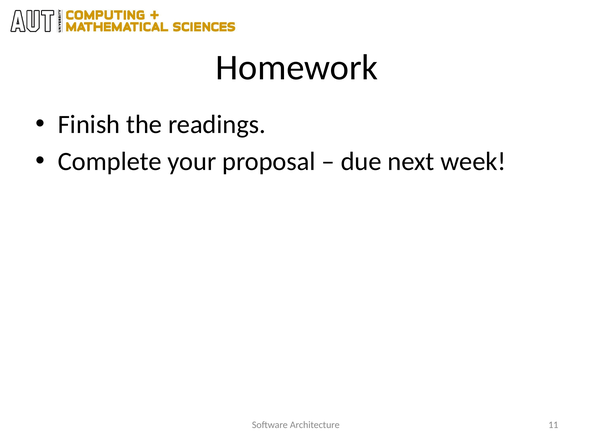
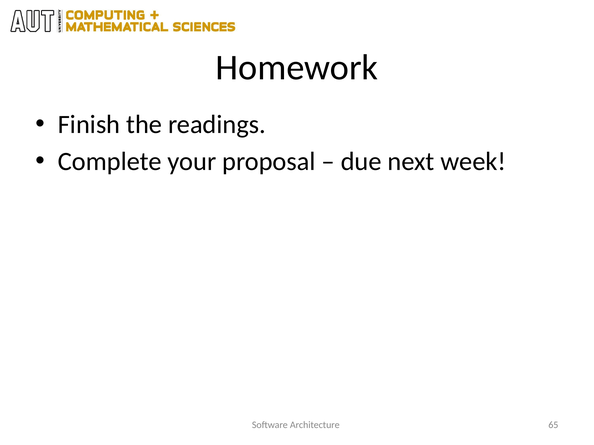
11: 11 -> 65
